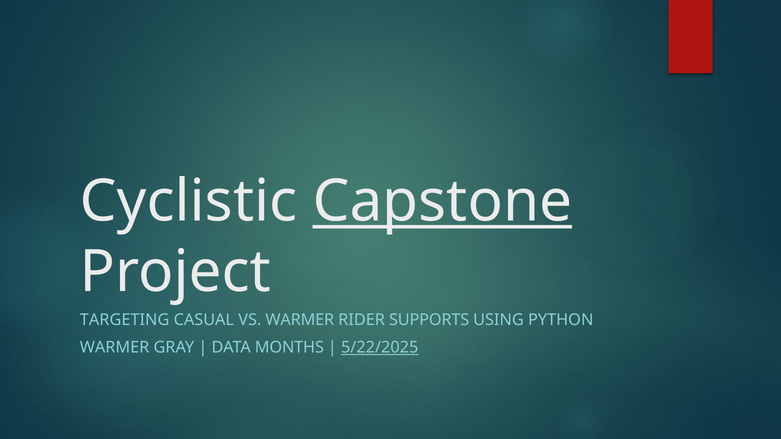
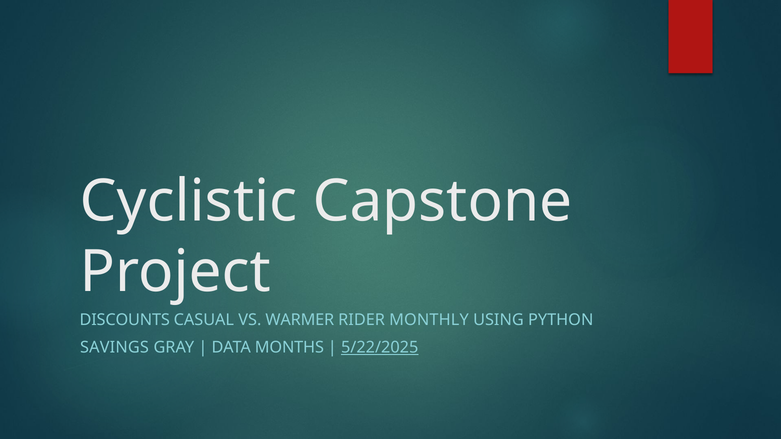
Capstone underline: present -> none
TARGETING: TARGETING -> DISCOUNTS
SUPPORTS: SUPPORTS -> MONTHLY
WARMER at (115, 348): WARMER -> SAVINGS
